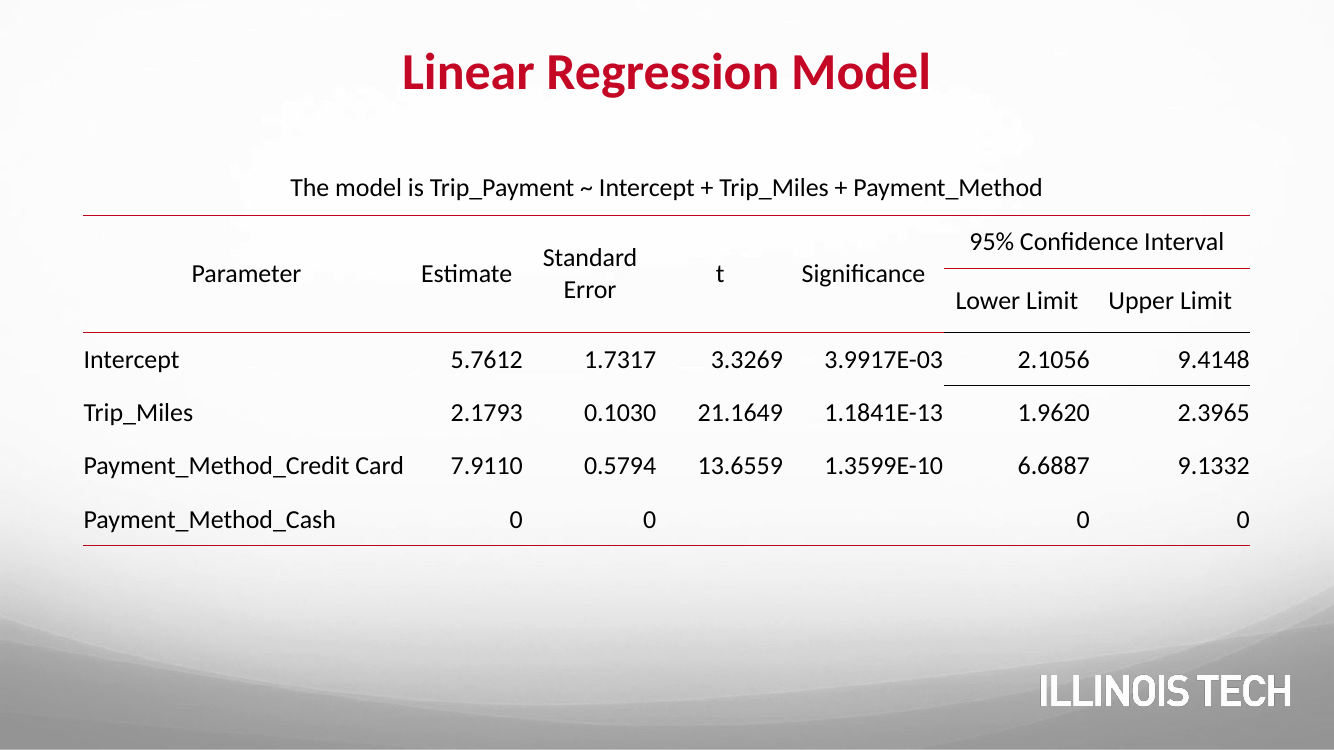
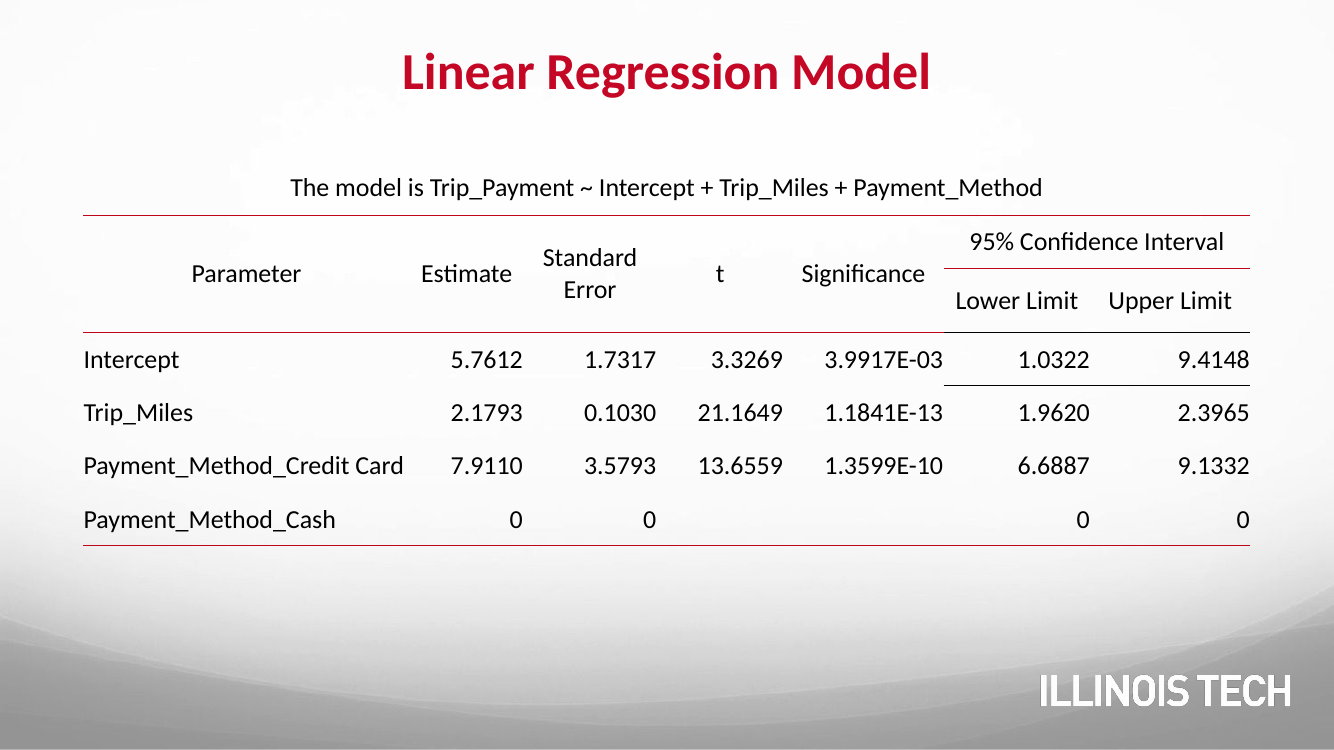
2.1056: 2.1056 -> 1.0322
0.5794: 0.5794 -> 3.5793
